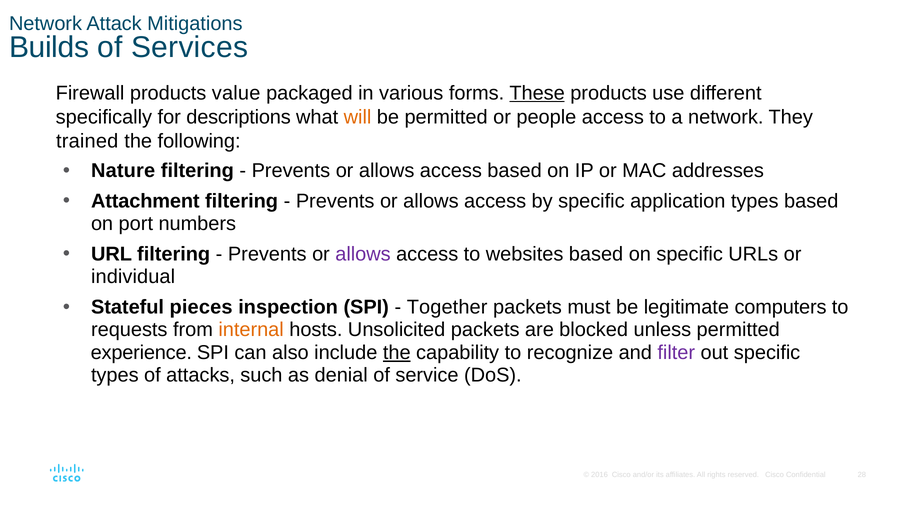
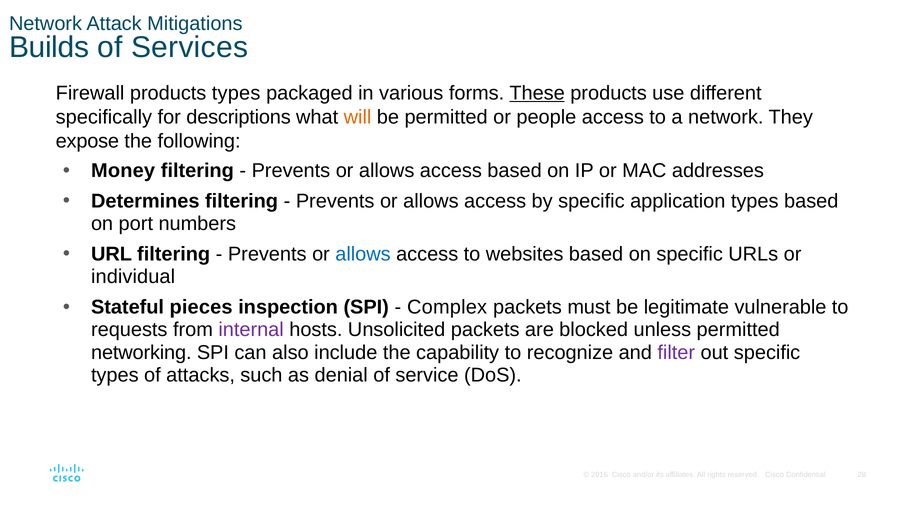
products value: value -> types
trained: trained -> expose
Nature: Nature -> Money
Attachment: Attachment -> Determines
allows at (363, 254) colour: purple -> blue
Together: Together -> Complex
computers: computers -> vulnerable
internal colour: orange -> purple
experience: experience -> networking
the at (397, 353) underline: present -> none
